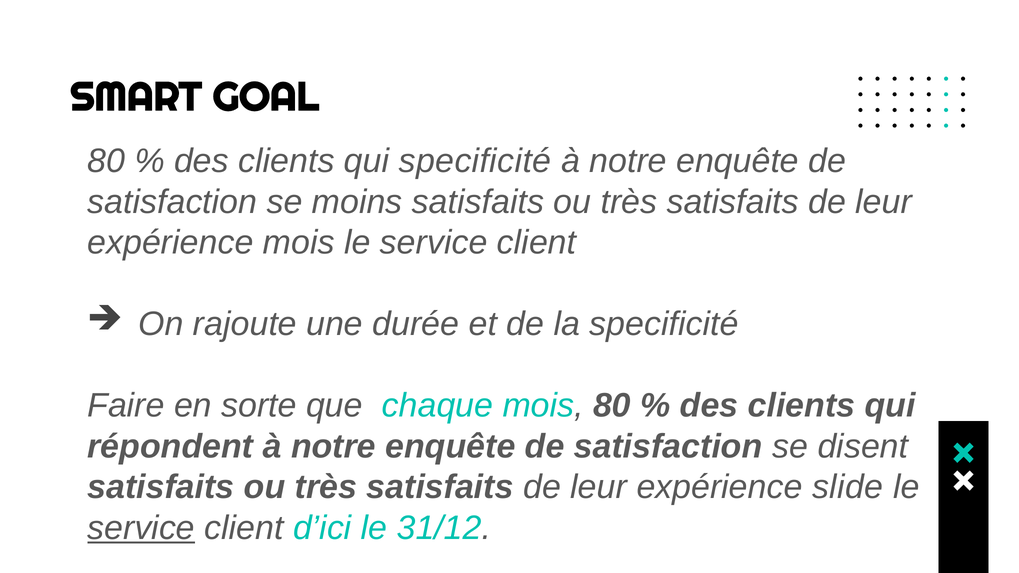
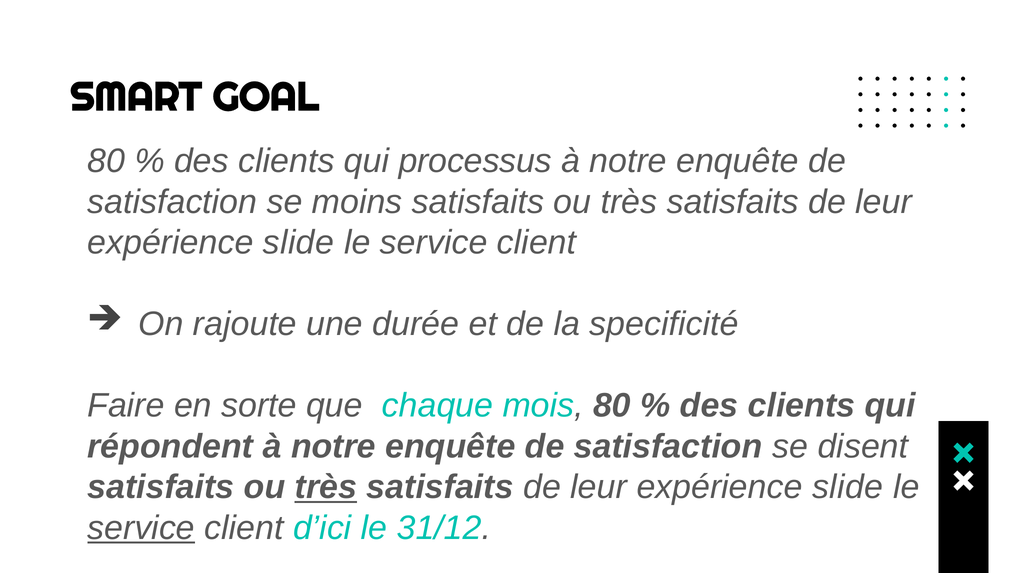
qui specificité: specificité -> processus
mois at (299, 243): mois -> slide
très at (326, 487) underline: none -> present
